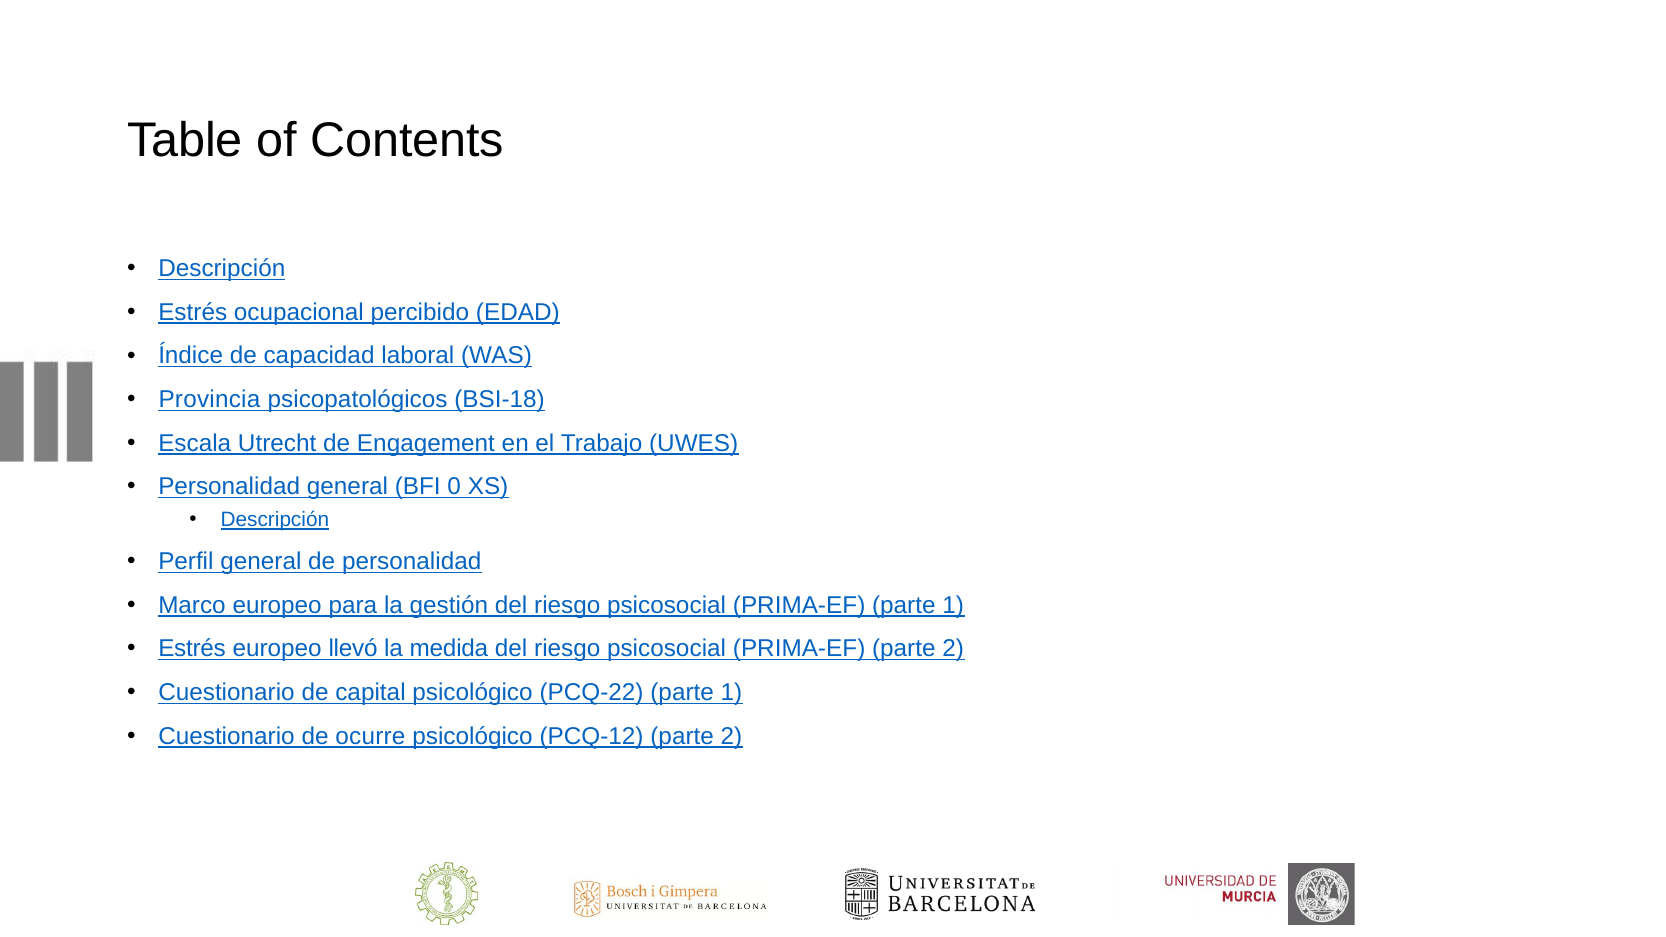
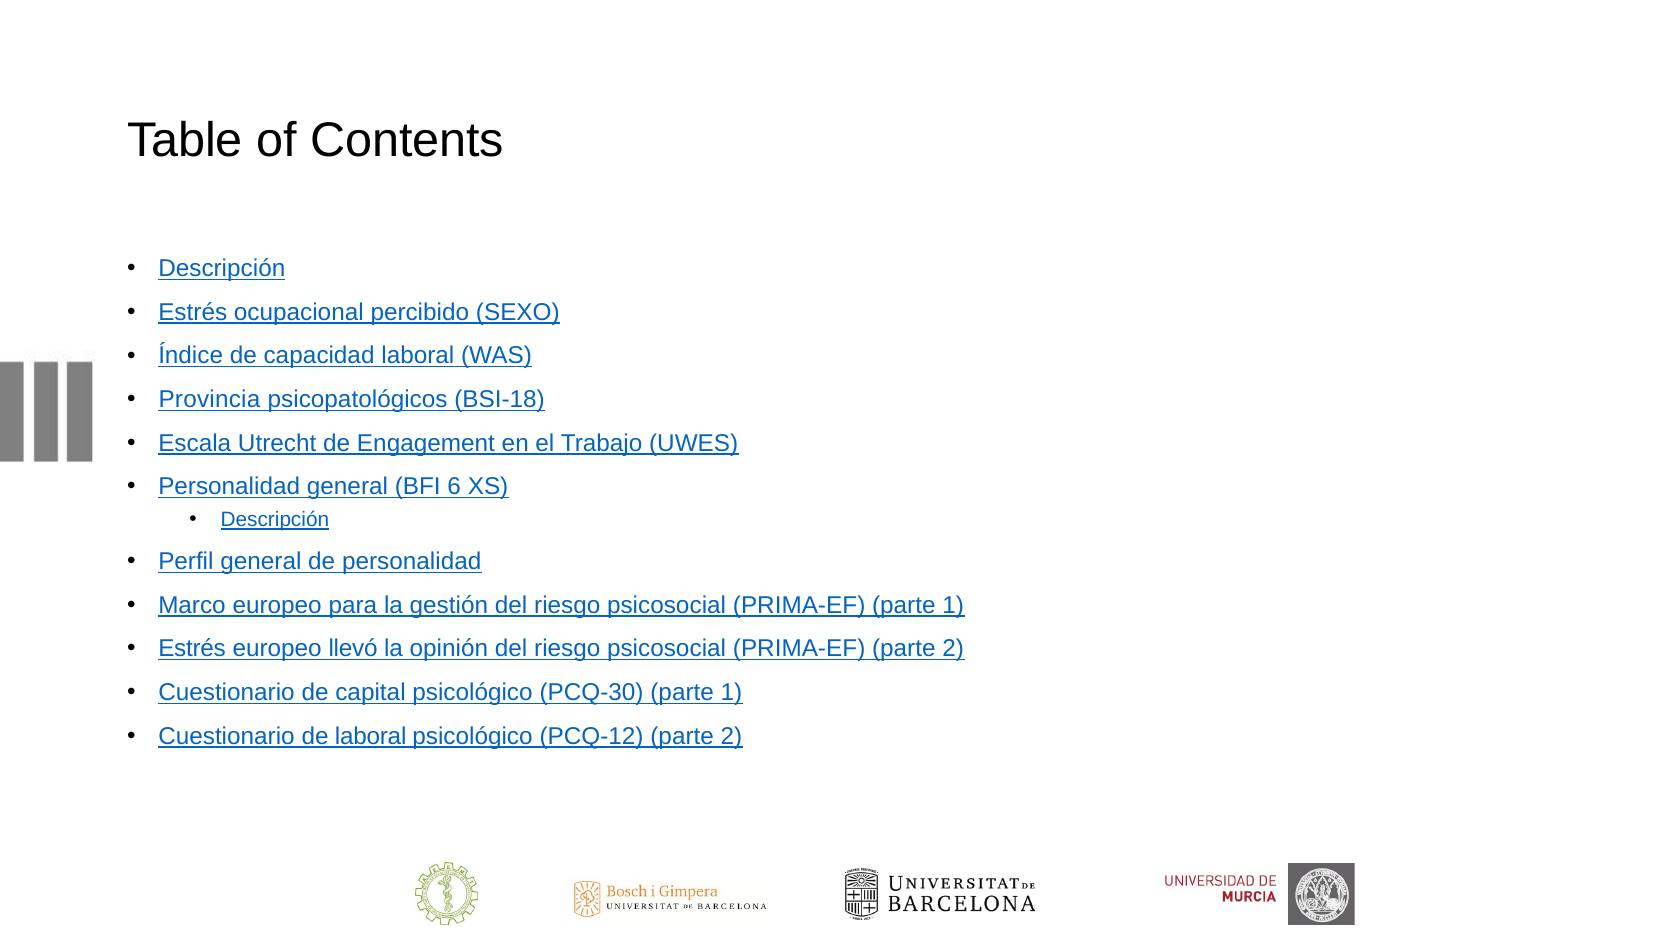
EDAD: EDAD -> SEXO
0: 0 -> 6
medida: medida -> opinión
PCQ-22: PCQ-22 -> PCQ-30
de ocurre: ocurre -> laboral
